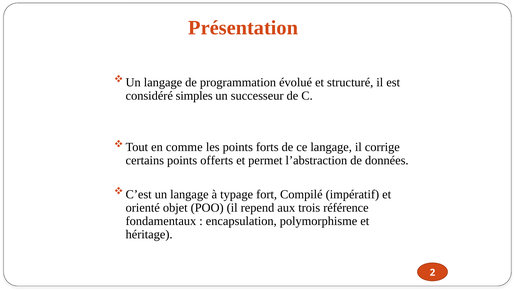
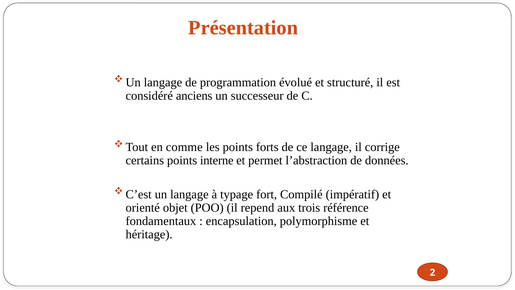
simples: simples -> anciens
offerts: offerts -> interne
